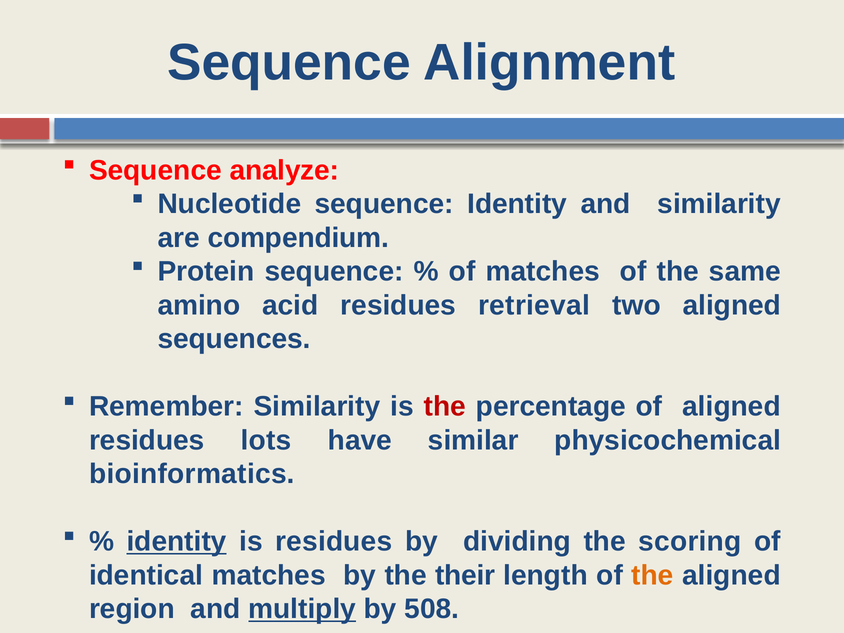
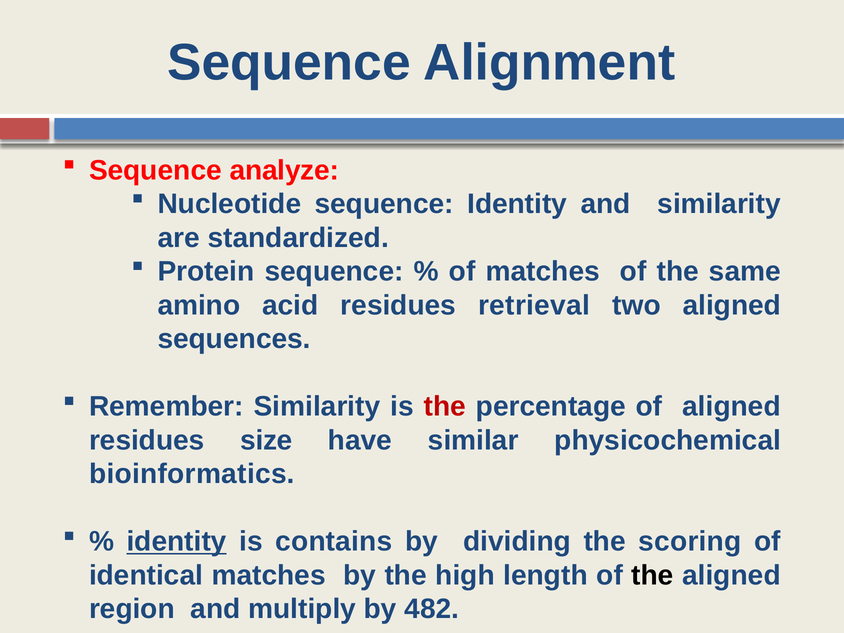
compendium: compendium -> standardized
lots: lots -> size
is residues: residues -> contains
their: their -> high
the at (653, 575) colour: orange -> black
multiply underline: present -> none
508: 508 -> 482
